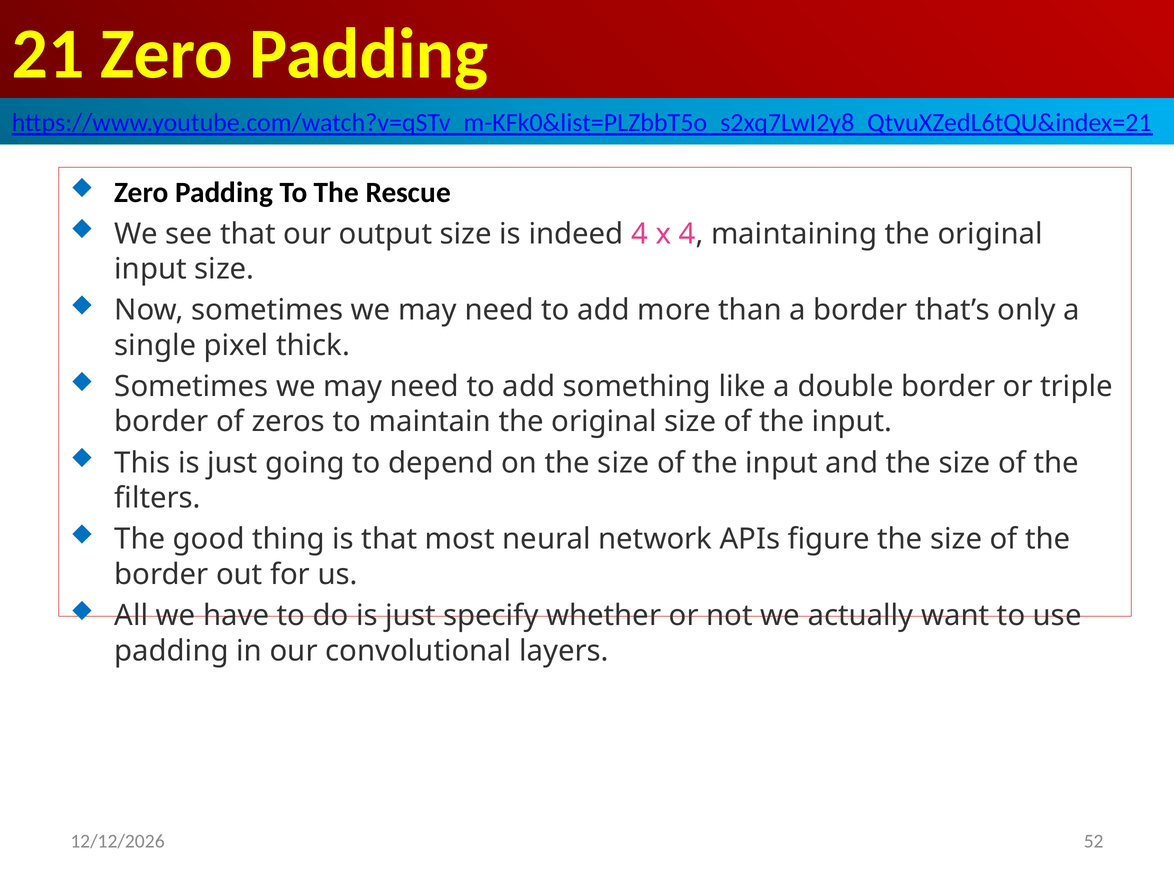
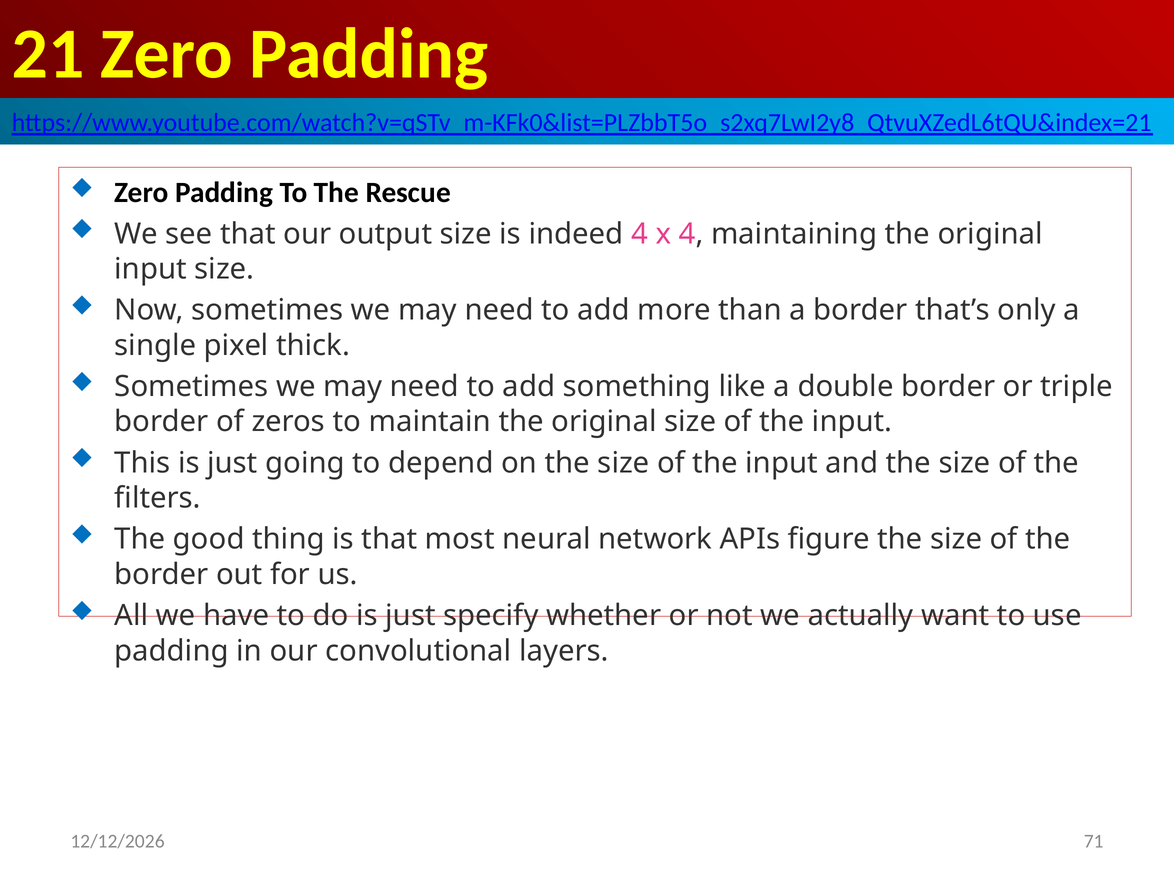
52: 52 -> 71
